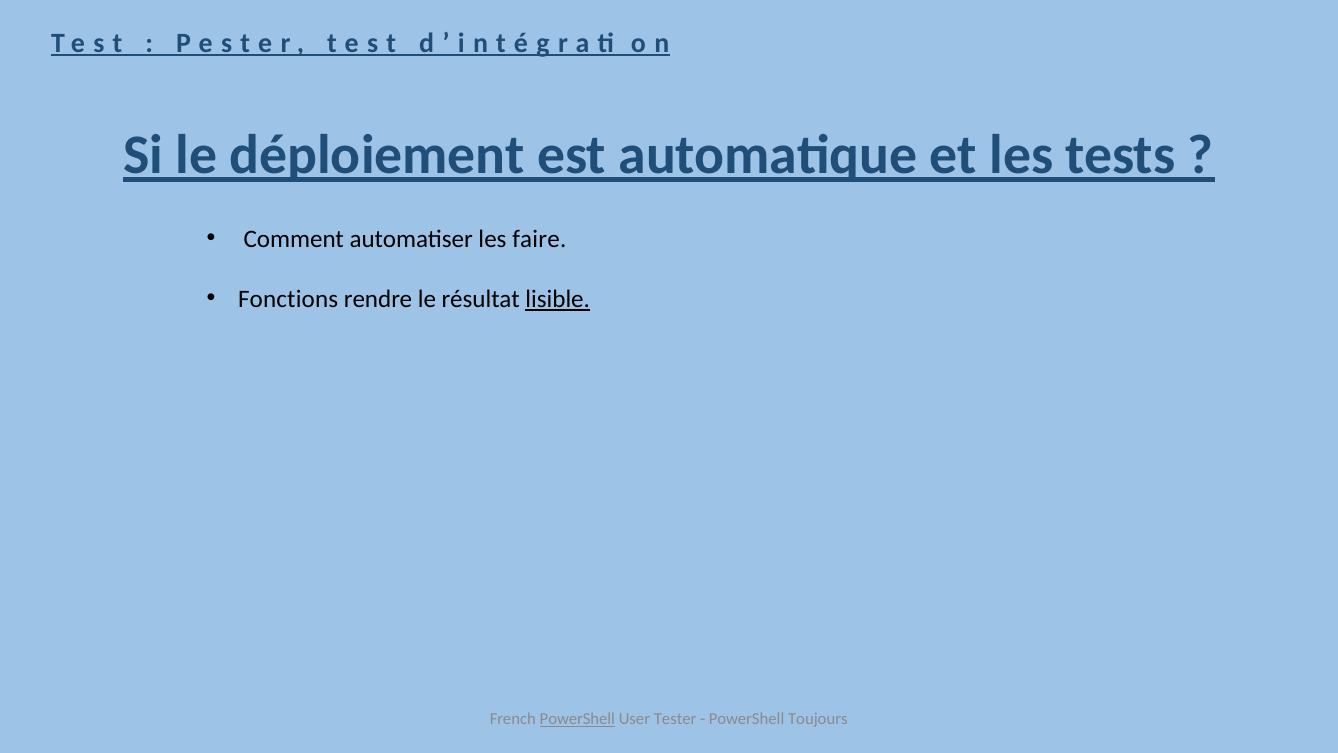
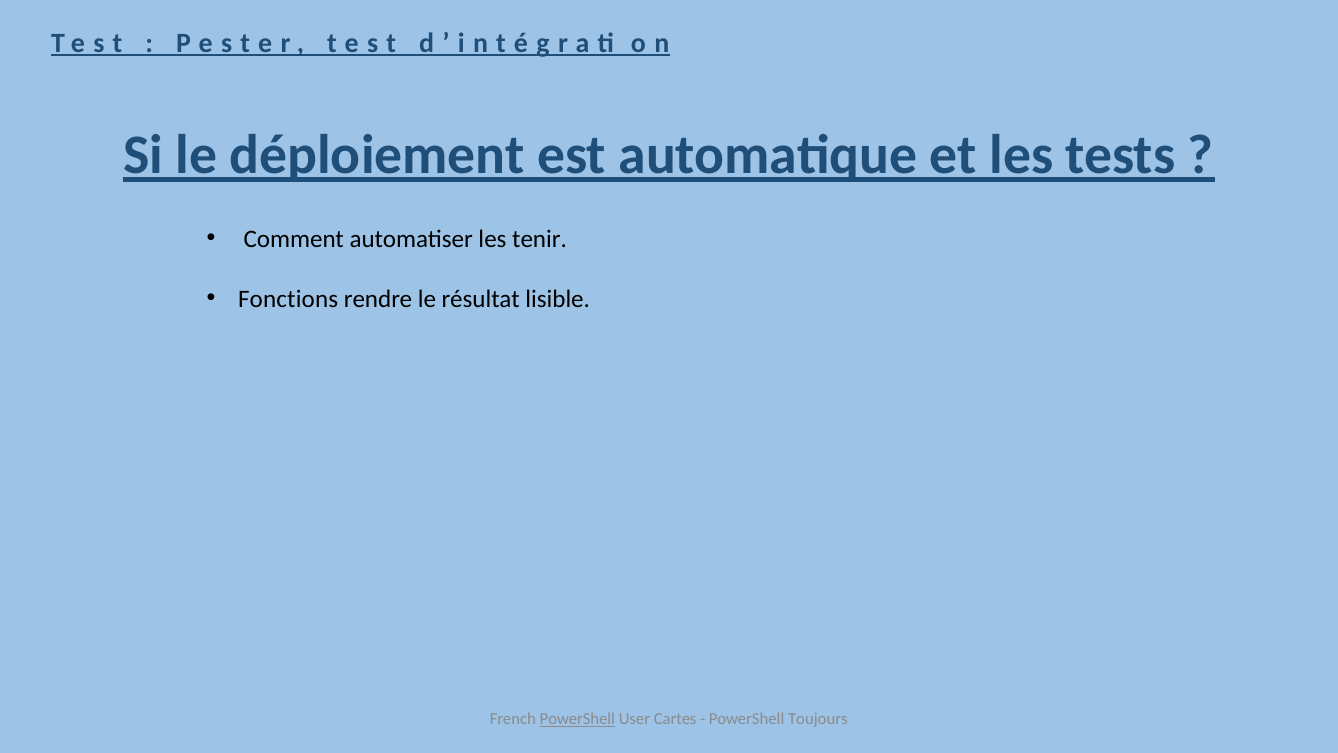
faire: faire -> tenir
lisible underline: present -> none
Tester: Tester -> Cartes
